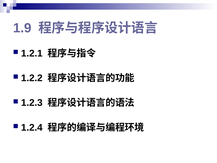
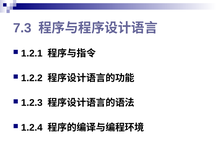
1.9: 1.9 -> 7.3
